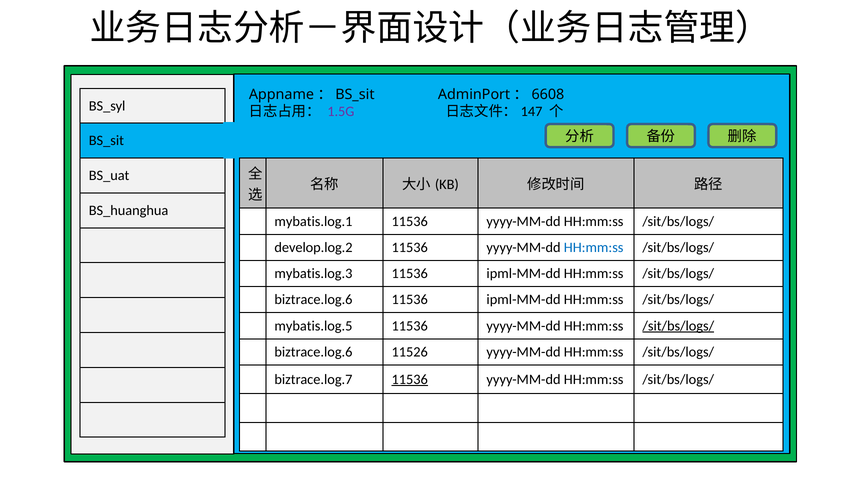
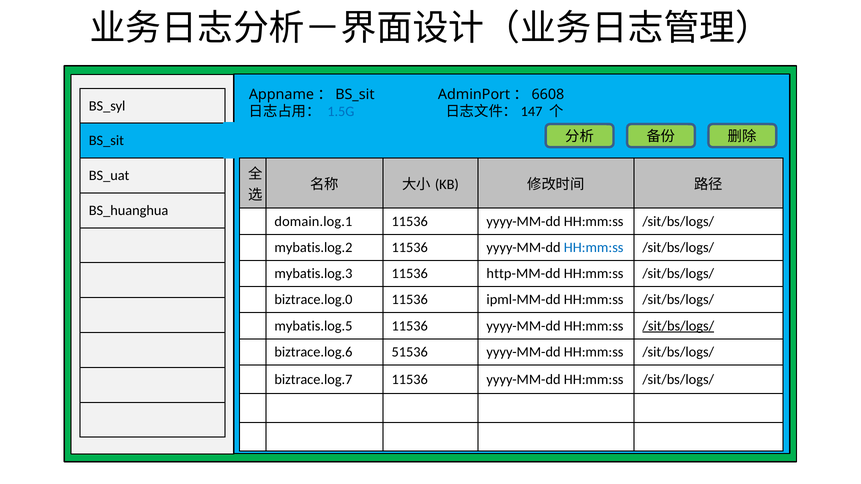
1.5G colour: purple -> blue
mybatis.log.1: mybatis.log.1 -> domain.log.1
develop.log.2: develop.log.2 -> mybatis.log.2
ipml-MM-dd at (524, 274): ipml-MM-dd -> http-MM-dd
biztrace.log.6 at (313, 300): biztrace.log.6 -> biztrace.log.0
11526: 11526 -> 51536
11536 at (410, 380) underline: present -> none
